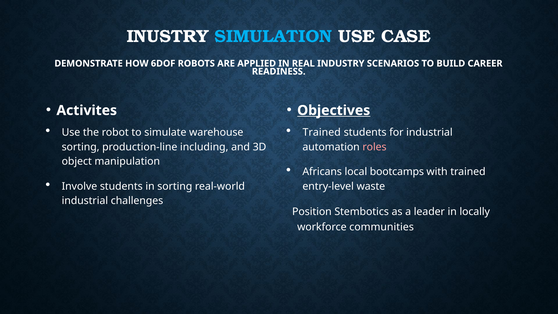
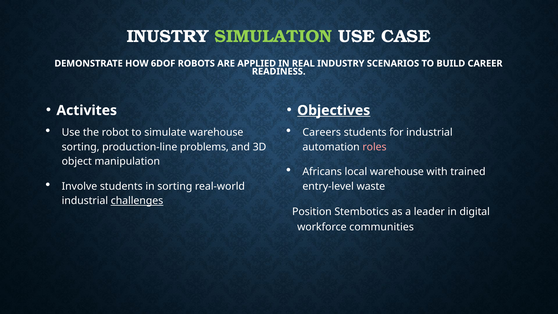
SIMULATION colour: light blue -> light green
Trained at (322, 132): Trained -> Careers
including: including -> problems
local bootcamps: bootcamps -> warehouse
challenges underline: none -> present
locally: locally -> digital
